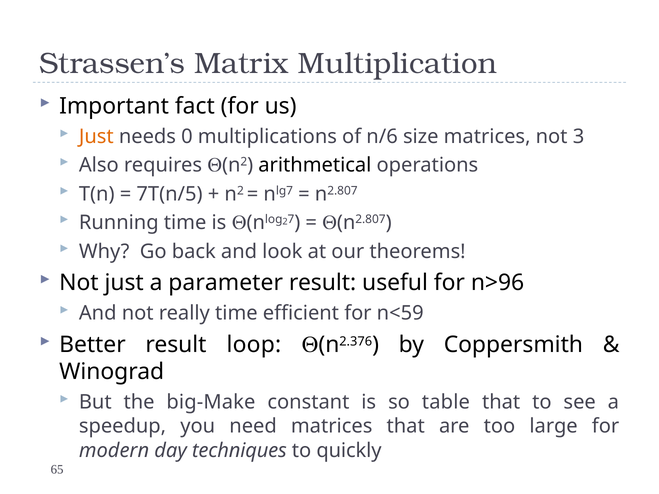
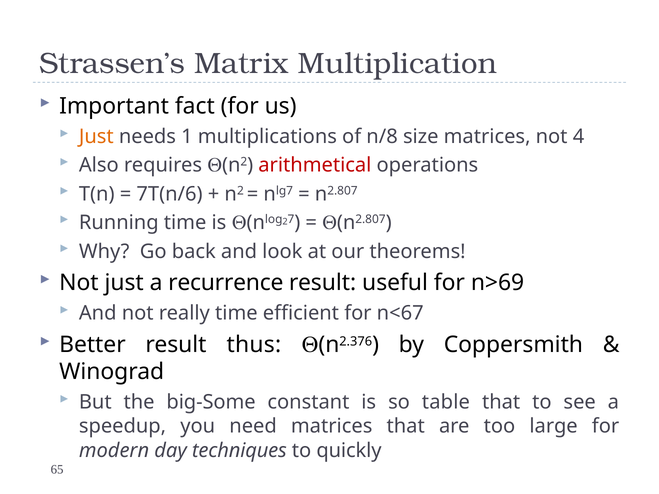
0: 0 -> 1
n/6: n/6 -> n/8
3: 3 -> 4
arithmetical colour: black -> red
7T(n/5: 7T(n/5 -> 7T(n/6
parameter: parameter -> recurrence
n>96: n>96 -> n>69
n<59: n<59 -> n<67
loop: loop -> thus
big-Make: big-Make -> big-Some
